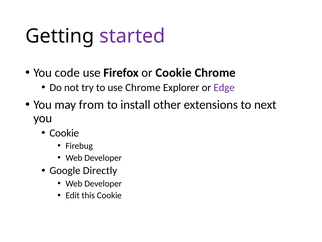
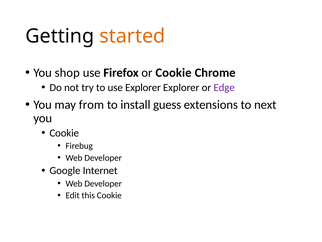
started colour: purple -> orange
code: code -> shop
use Chrome: Chrome -> Explorer
other: other -> guess
Directly: Directly -> Internet
